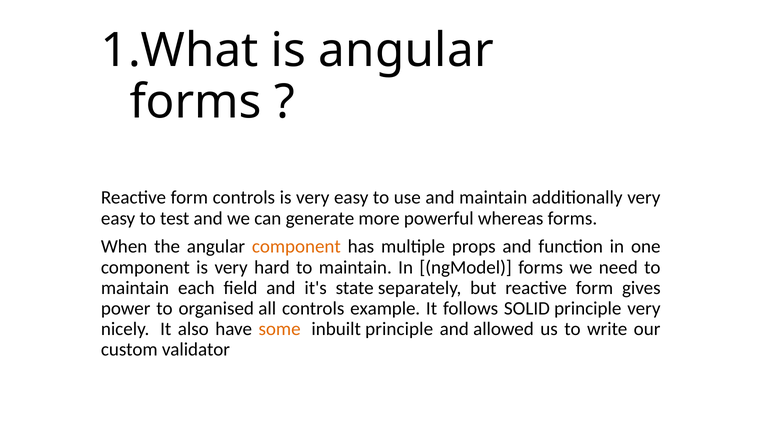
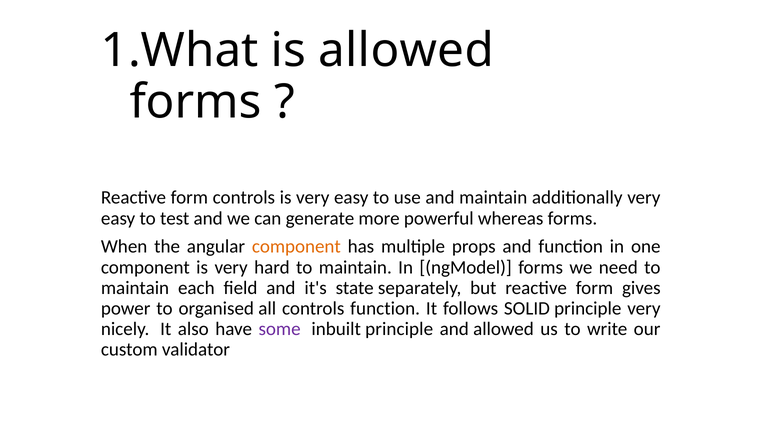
is angular: angular -> allowed
controls example: example -> function
some colour: orange -> purple
